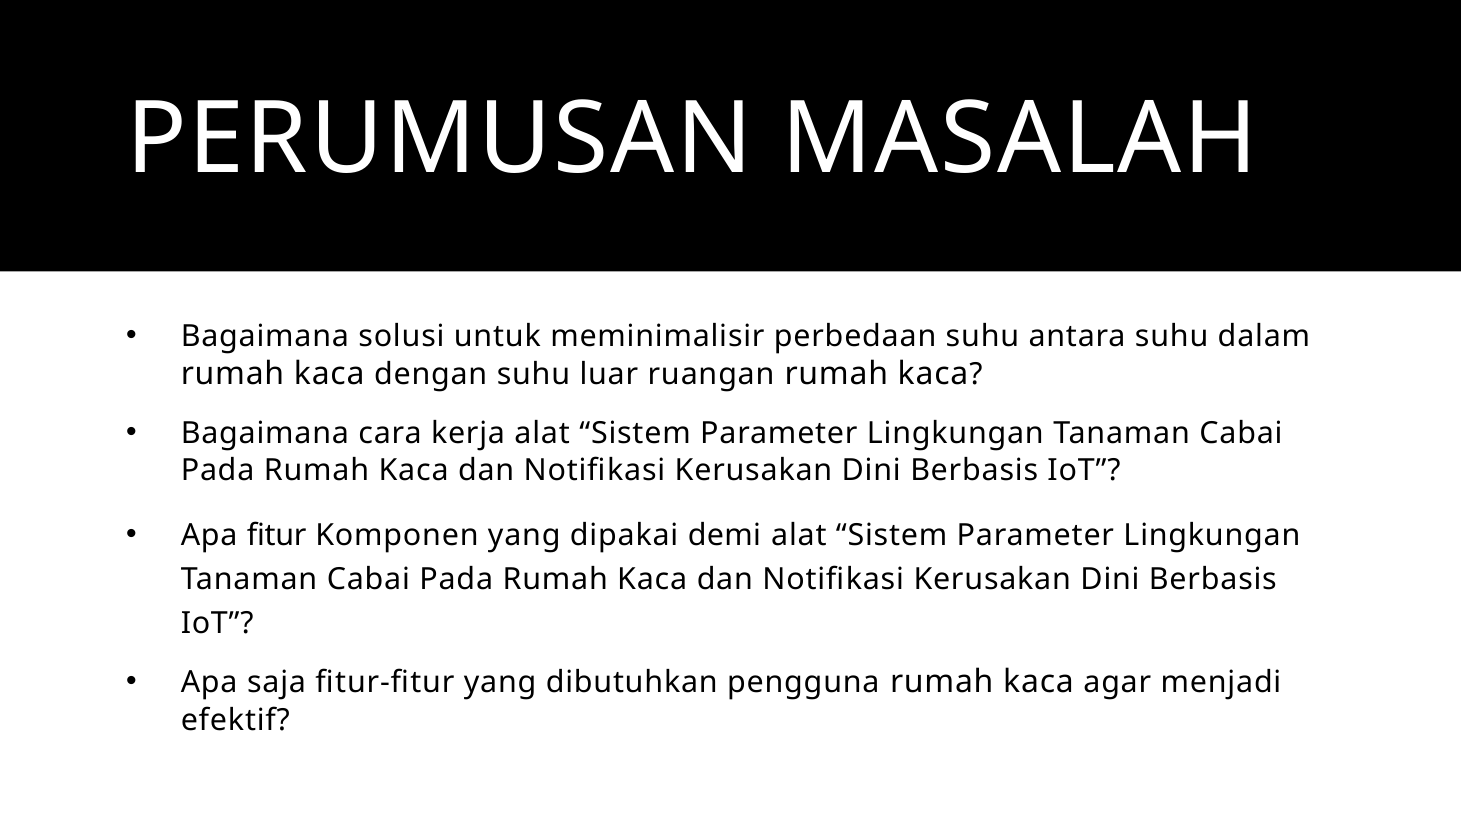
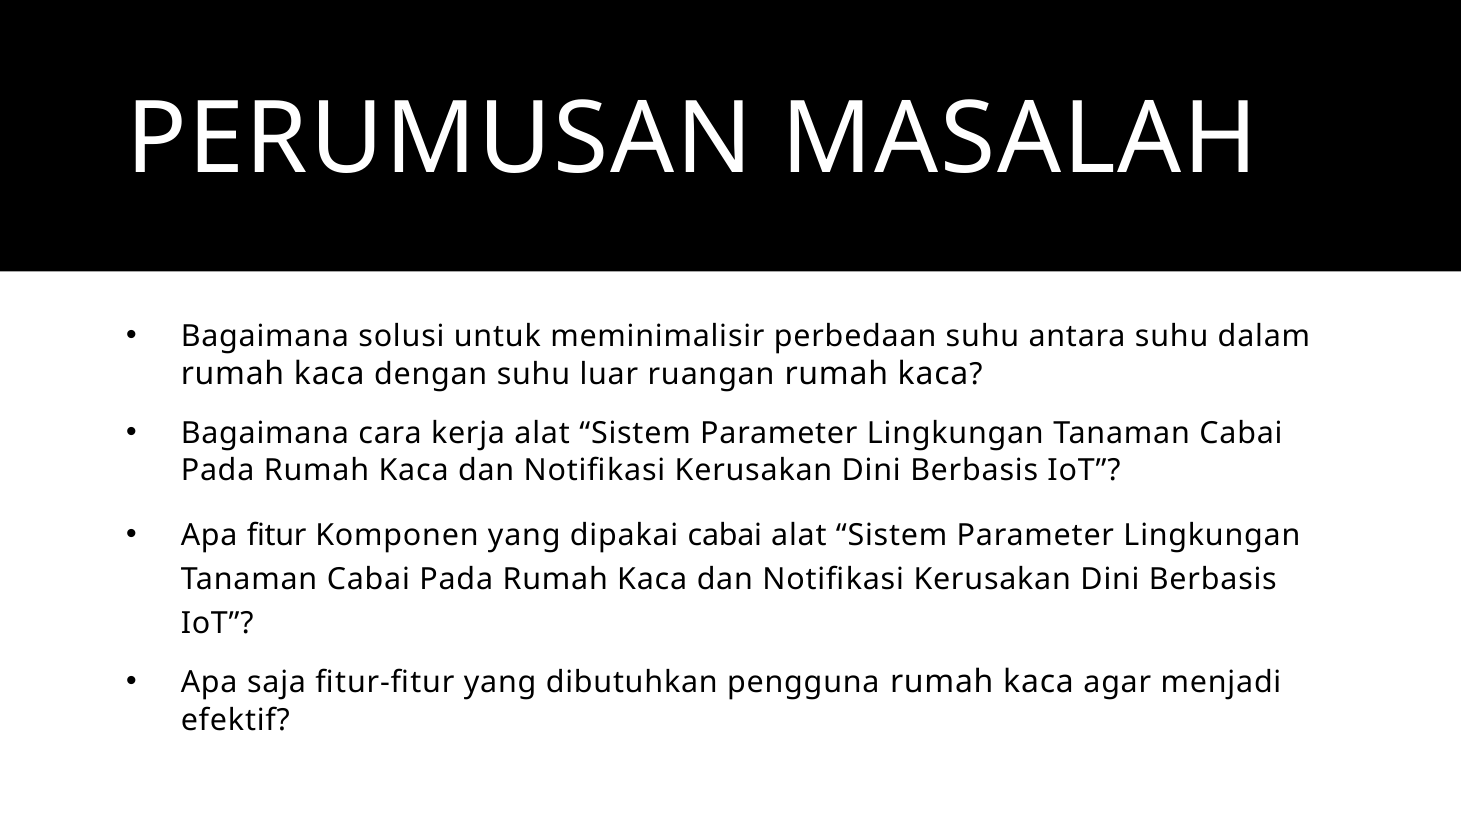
dipakai demi: demi -> cabai
